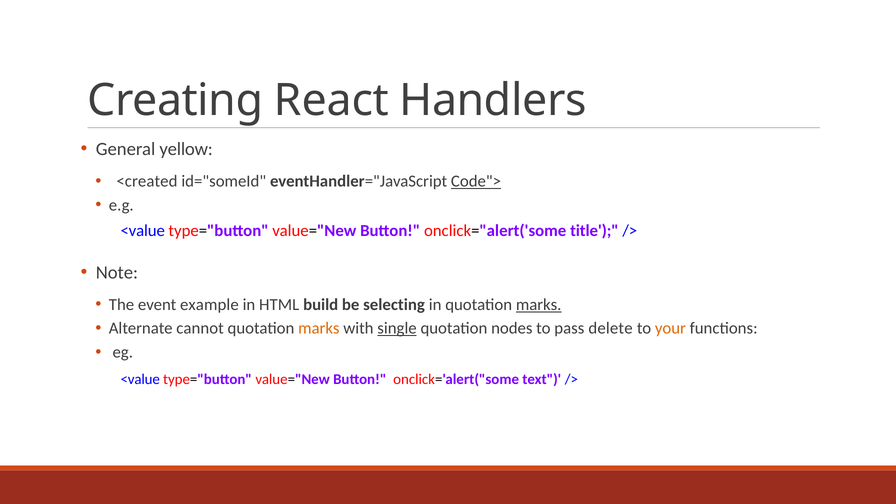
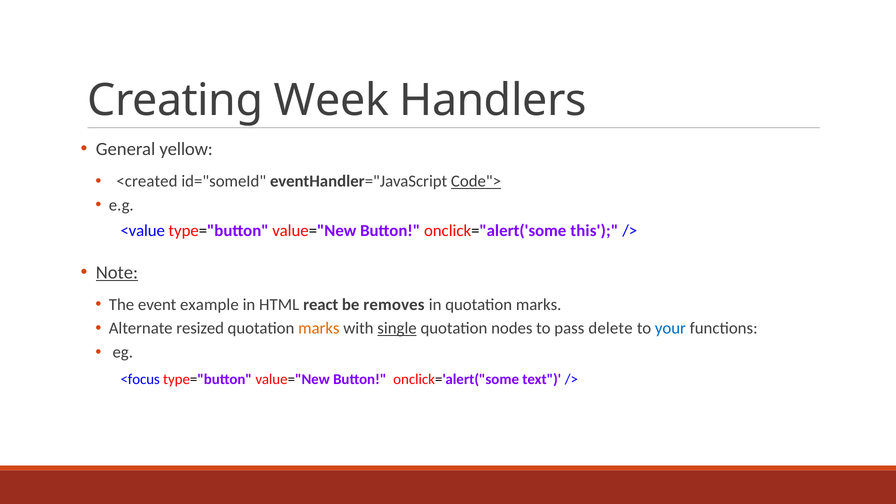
React: React -> Week
title: title -> this
Note underline: none -> present
build: build -> react
selecting: selecting -> removes
marks at (539, 305) underline: present -> none
cannot: cannot -> resized
your colour: orange -> blue
<value at (140, 379): <value -> <focus
